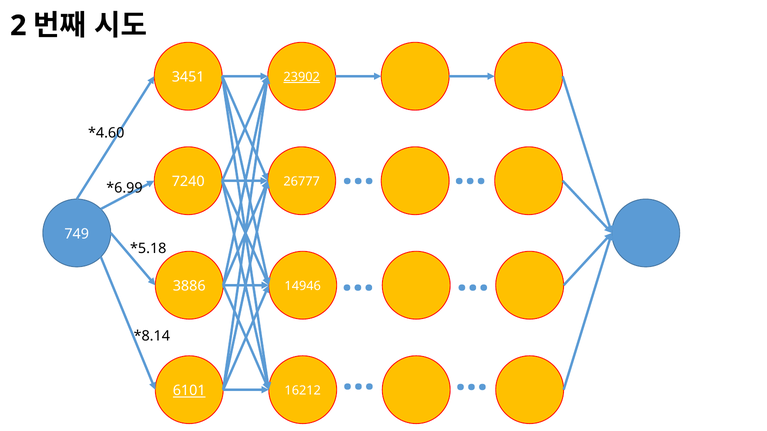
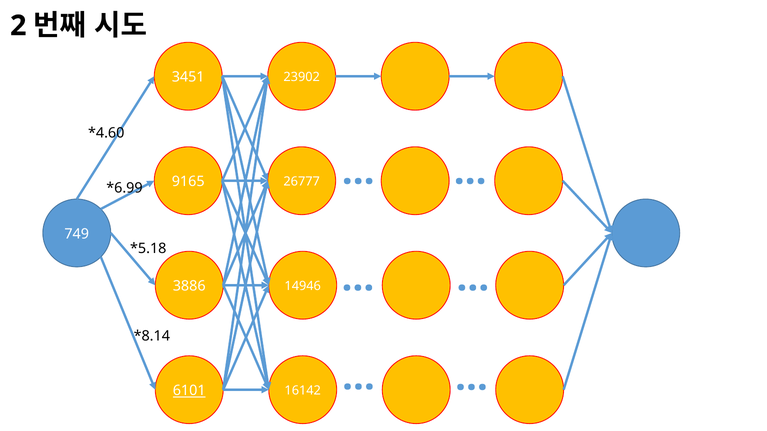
23902 underline: present -> none
7240: 7240 -> 9165
16212: 16212 -> 16142
